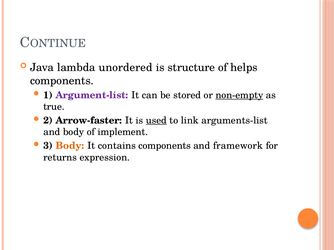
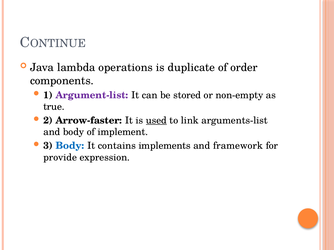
unordered: unordered -> operations
structure: structure -> duplicate
helps: helps -> order
non-empty underline: present -> none
Body at (70, 146) colour: orange -> blue
contains components: components -> implements
returns: returns -> provide
